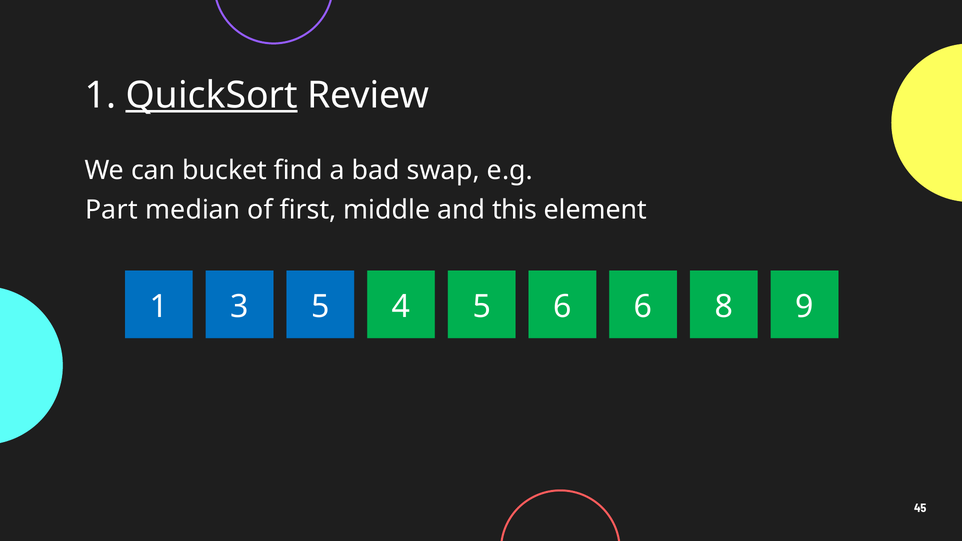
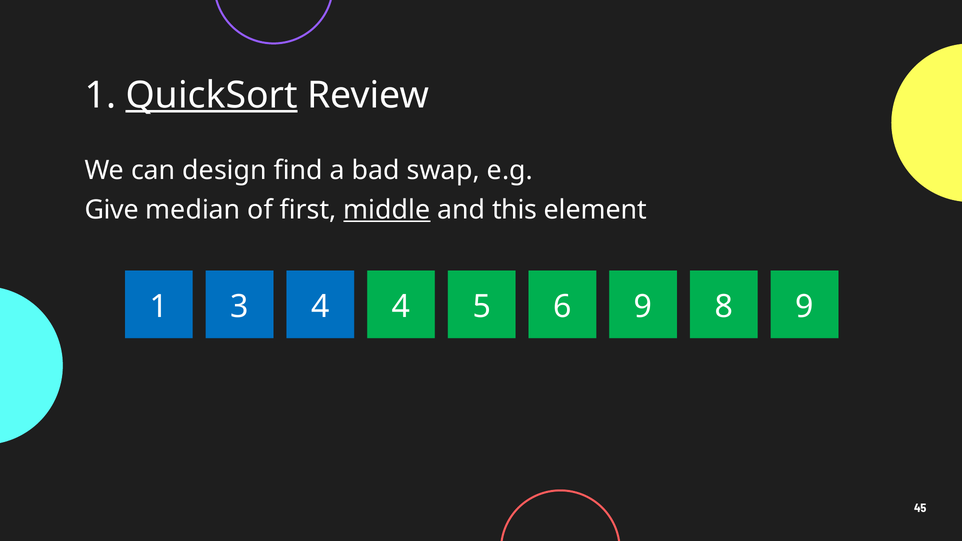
bucket: bucket -> design
Part: Part -> Give
middle underline: none -> present
3 5: 5 -> 4
6 6: 6 -> 9
